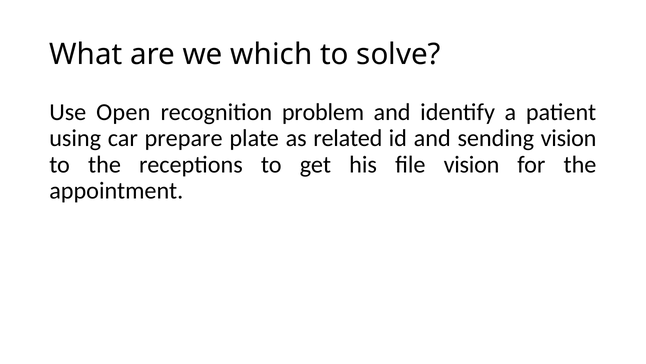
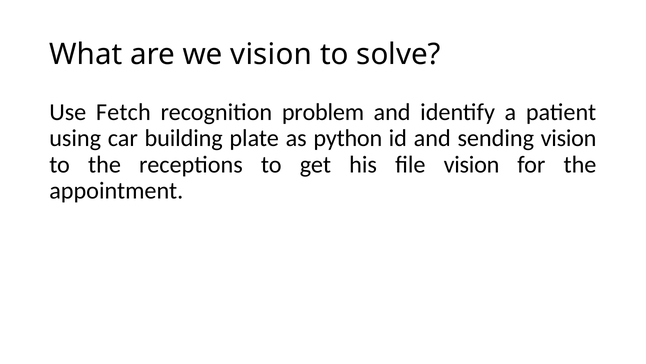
we which: which -> vision
Open: Open -> Fetch
prepare: prepare -> building
related: related -> python
